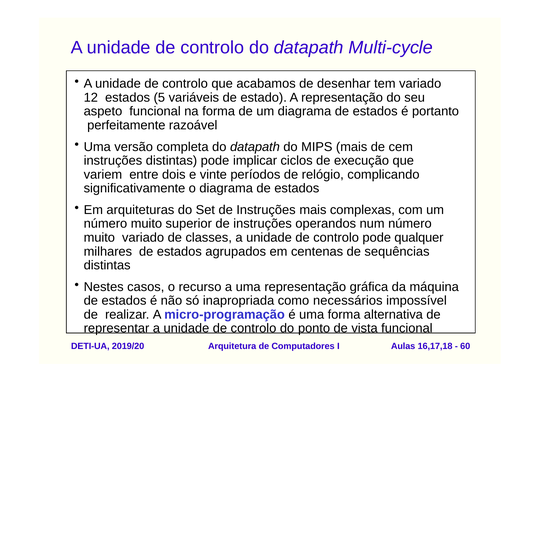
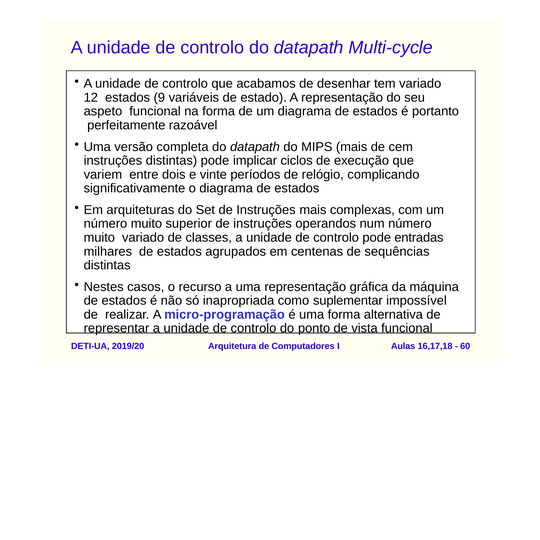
5: 5 -> 9
qualquer: qualquer -> entradas
necessários: necessários -> suplementar
